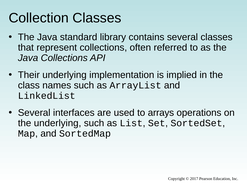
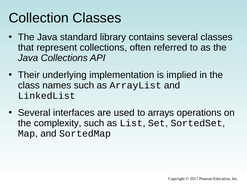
the underlying: underlying -> complexity
